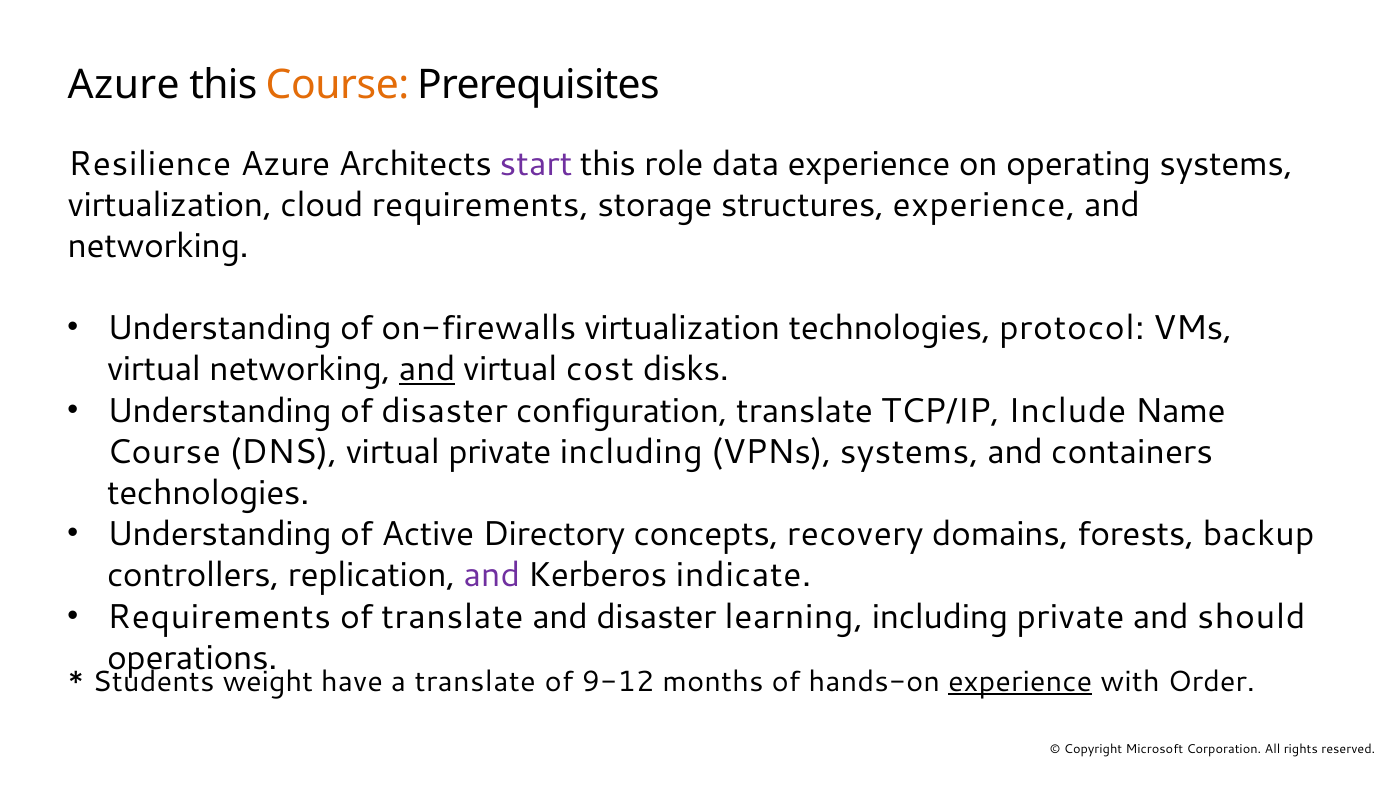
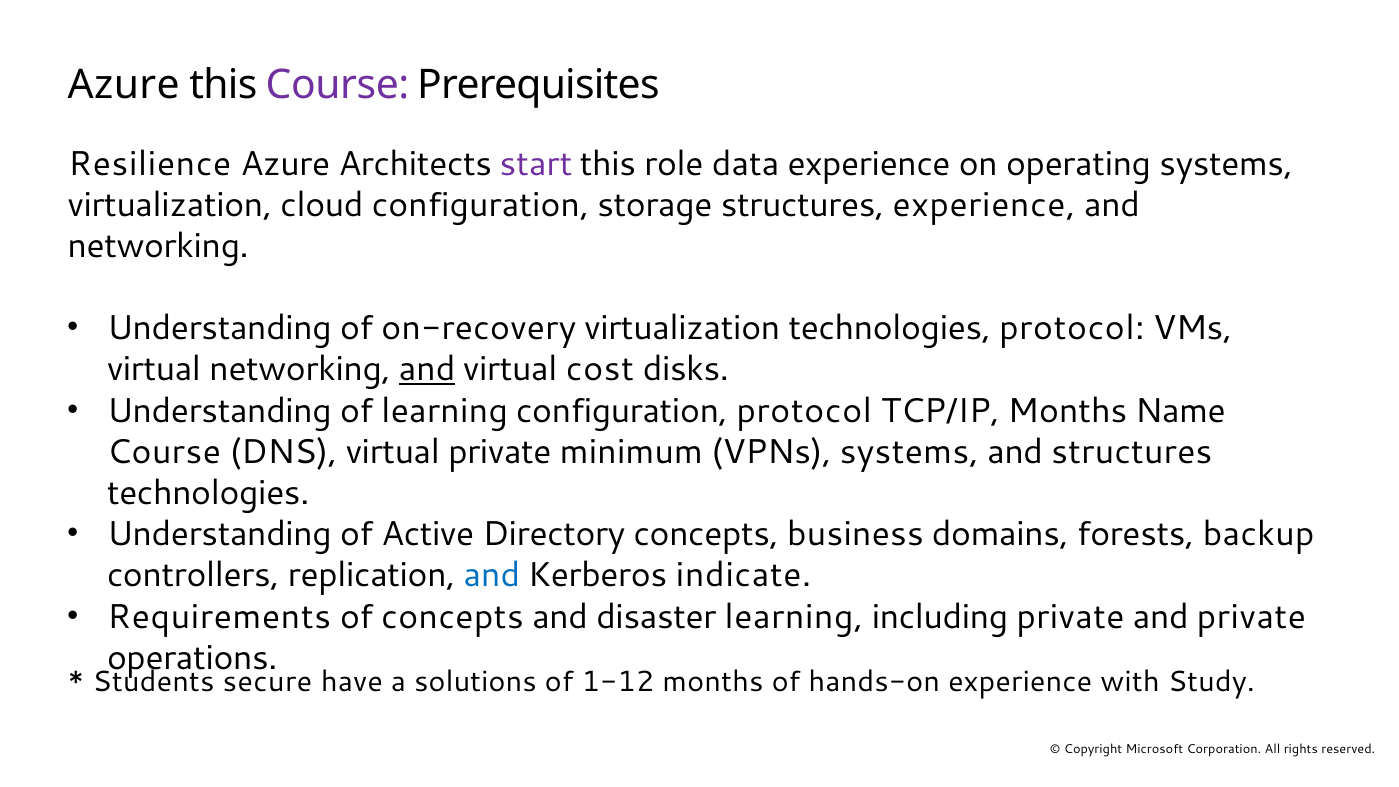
Course at (337, 85) colour: orange -> purple
cloud requirements: requirements -> configuration
on-firewalls: on-firewalls -> on-recovery
of disaster: disaster -> learning
configuration translate: translate -> protocol
TCP/IP Include: Include -> Months
private including: including -> minimum
and containers: containers -> structures
recovery: recovery -> business
and at (492, 576) colour: purple -> blue
of translate: translate -> concepts
and should: should -> private
weight: weight -> secure
a translate: translate -> solutions
9-12: 9-12 -> 1-12
experience at (1020, 681) underline: present -> none
Order: Order -> Study
